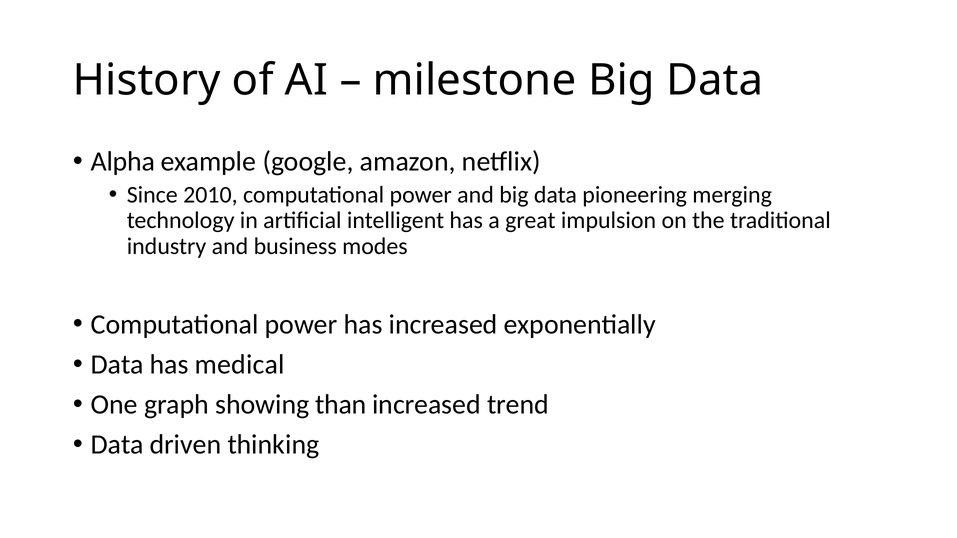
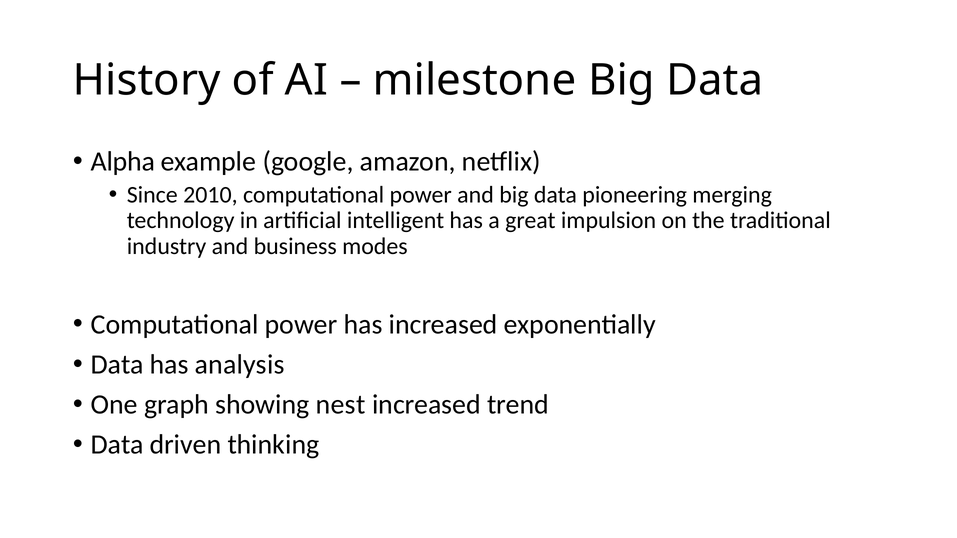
medical: medical -> analysis
than: than -> nest
